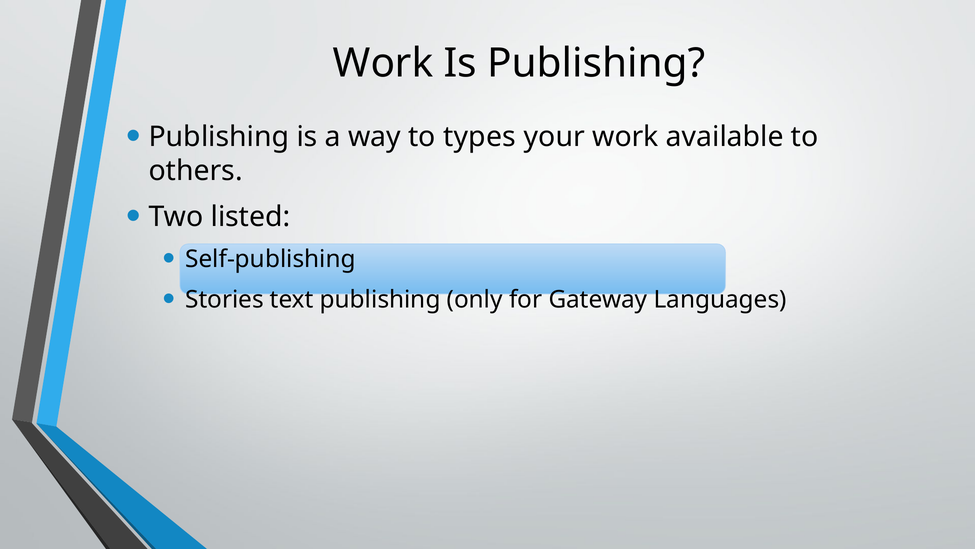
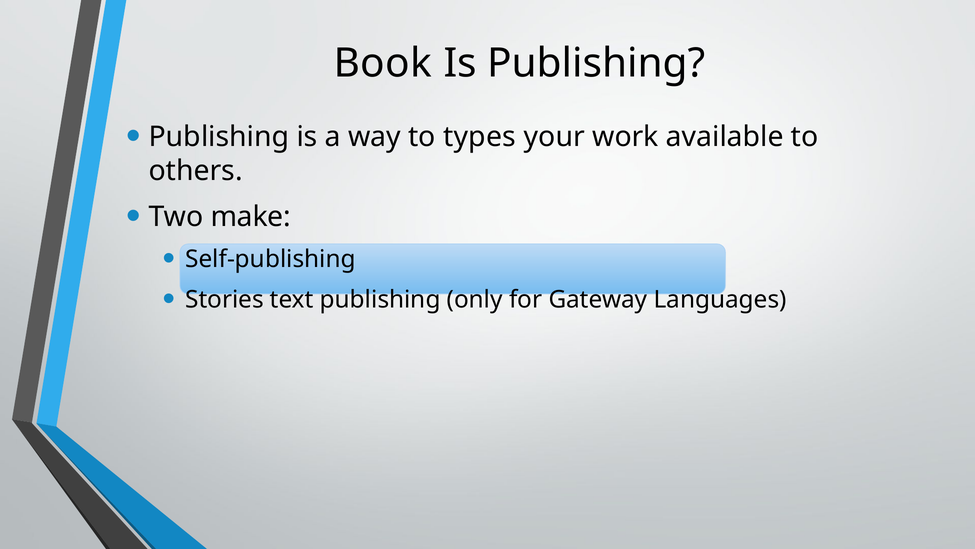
Work at (383, 63): Work -> Book
listed: listed -> make
